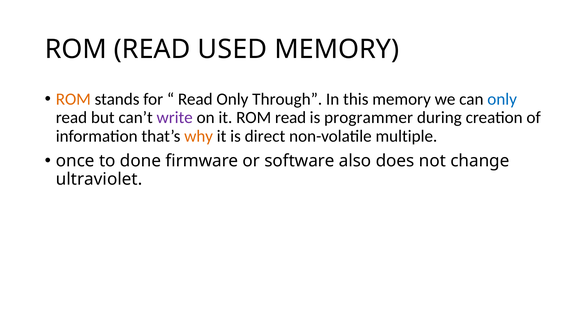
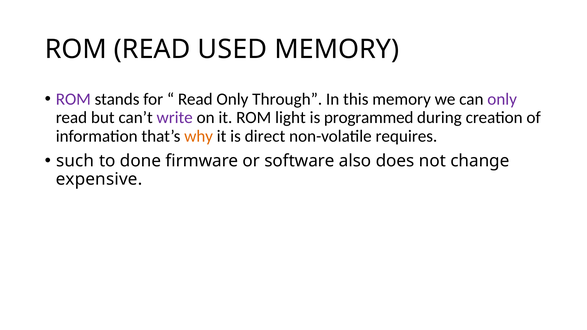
ROM at (73, 99) colour: orange -> purple
only at (502, 99) colour: blue -> purple
it ROM read: read -> light
programmer: programmer -> programmed
multiple: multiple -> requires
once: once -> such
ultraviolet: ultraviolet -> expensive
